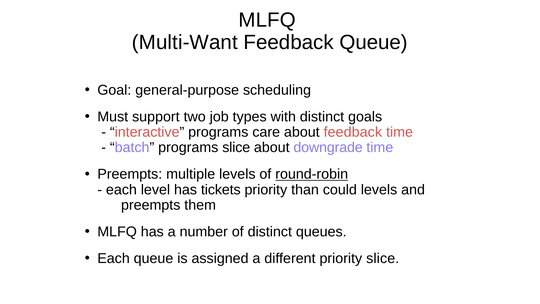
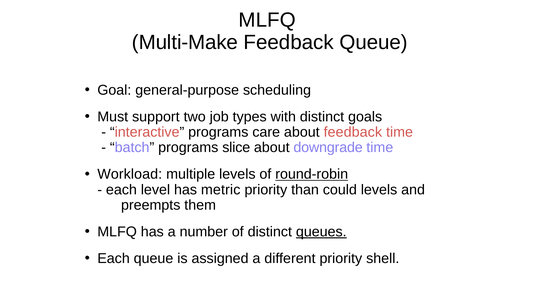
Multi-Want: Multi-Want -> Multi-Make
Preempts at (130, 174): Preempts -> Workload
tickets: tickets -> metric
queues underline: none -> present
priority slice: slice -> shell
